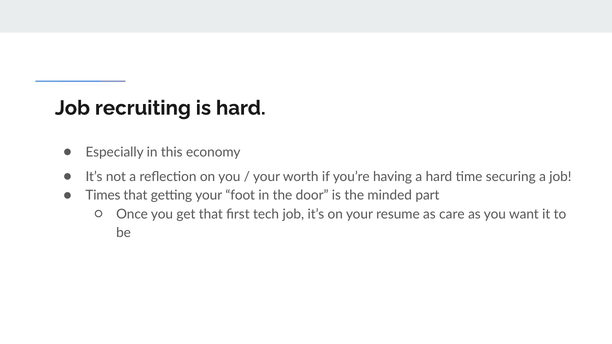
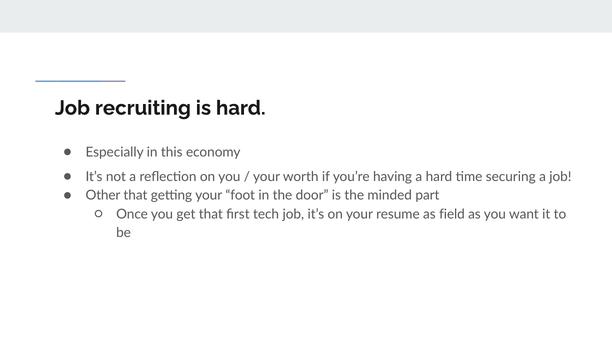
Times: Times -> Other
care: care -> field
